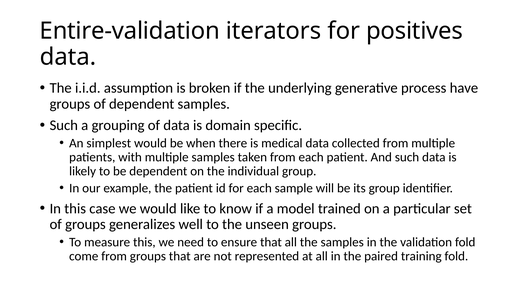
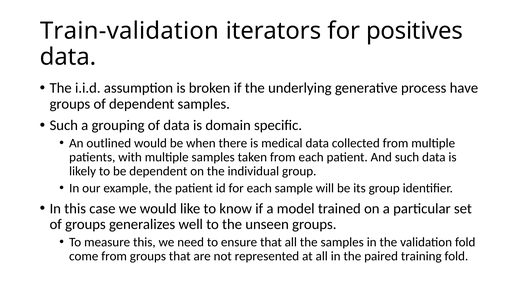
Entire-validation: Entire-validation -> Train-validation
simplest: simplest -> outlined
